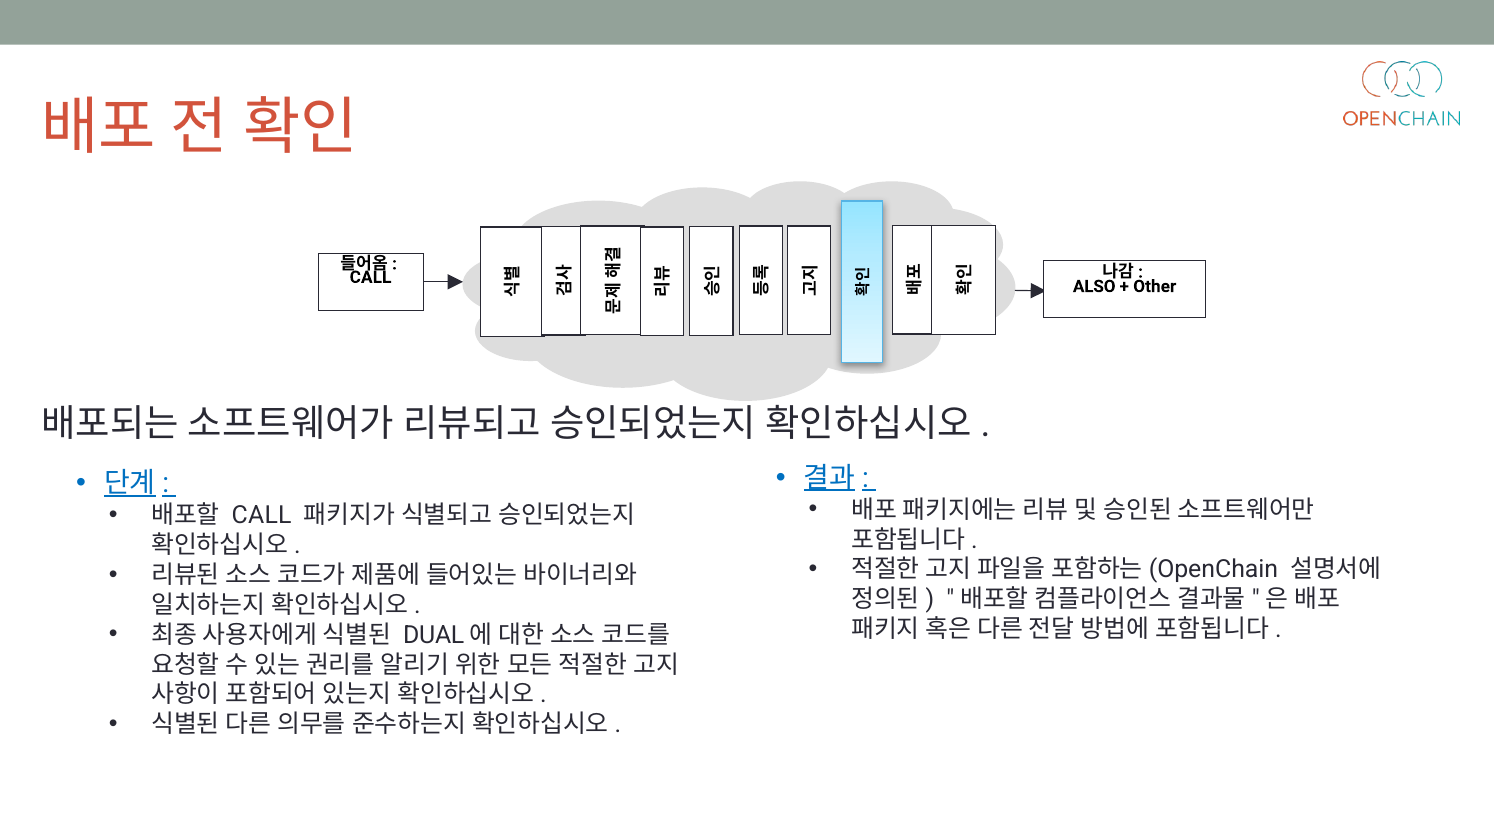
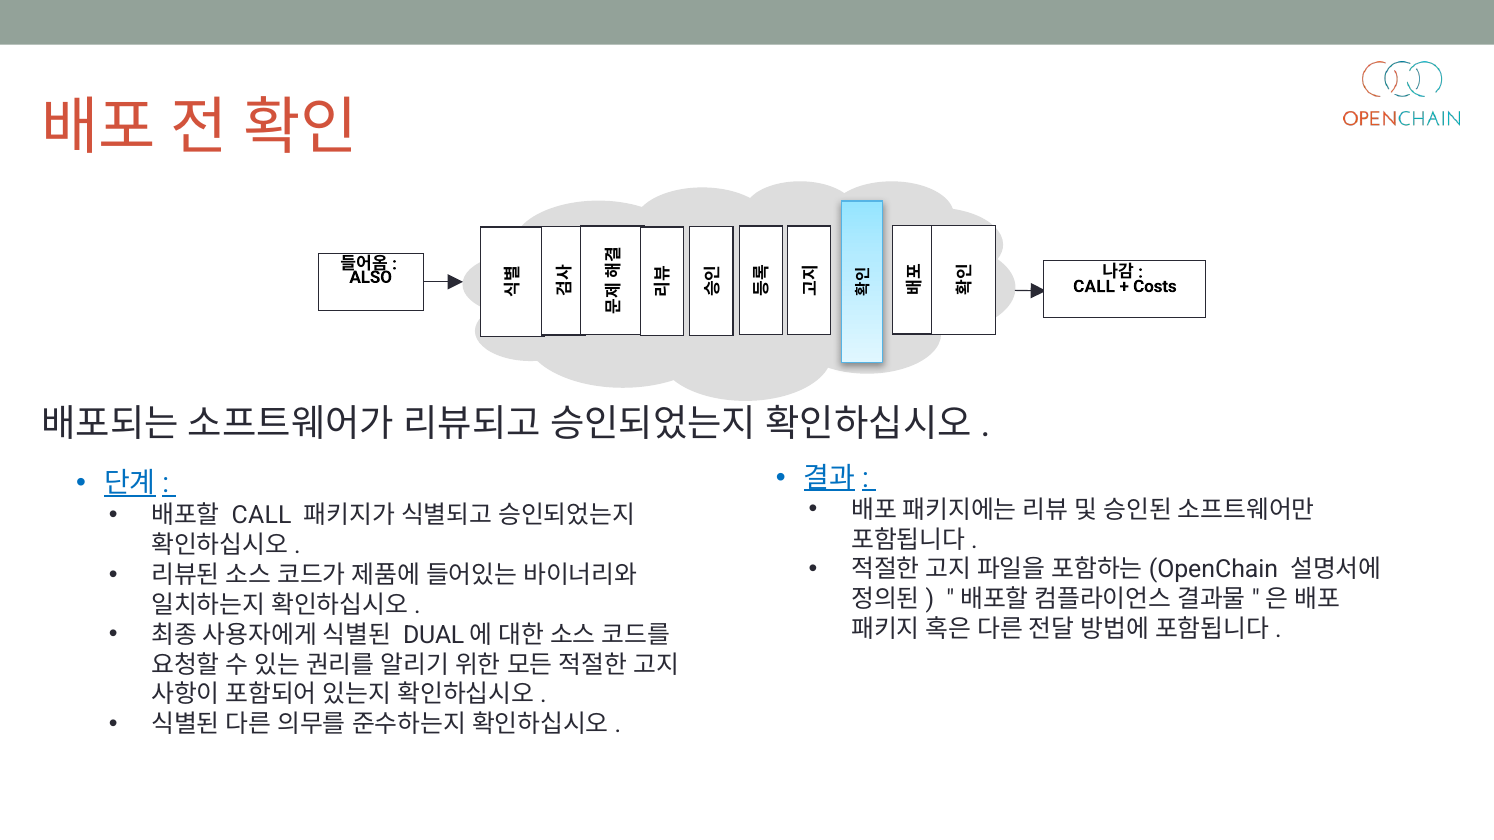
CALL at (371, 277): CALL -> ALSO
ALSO at (1094, 287): ALSO -> CALL
Other: Other -> Costs
